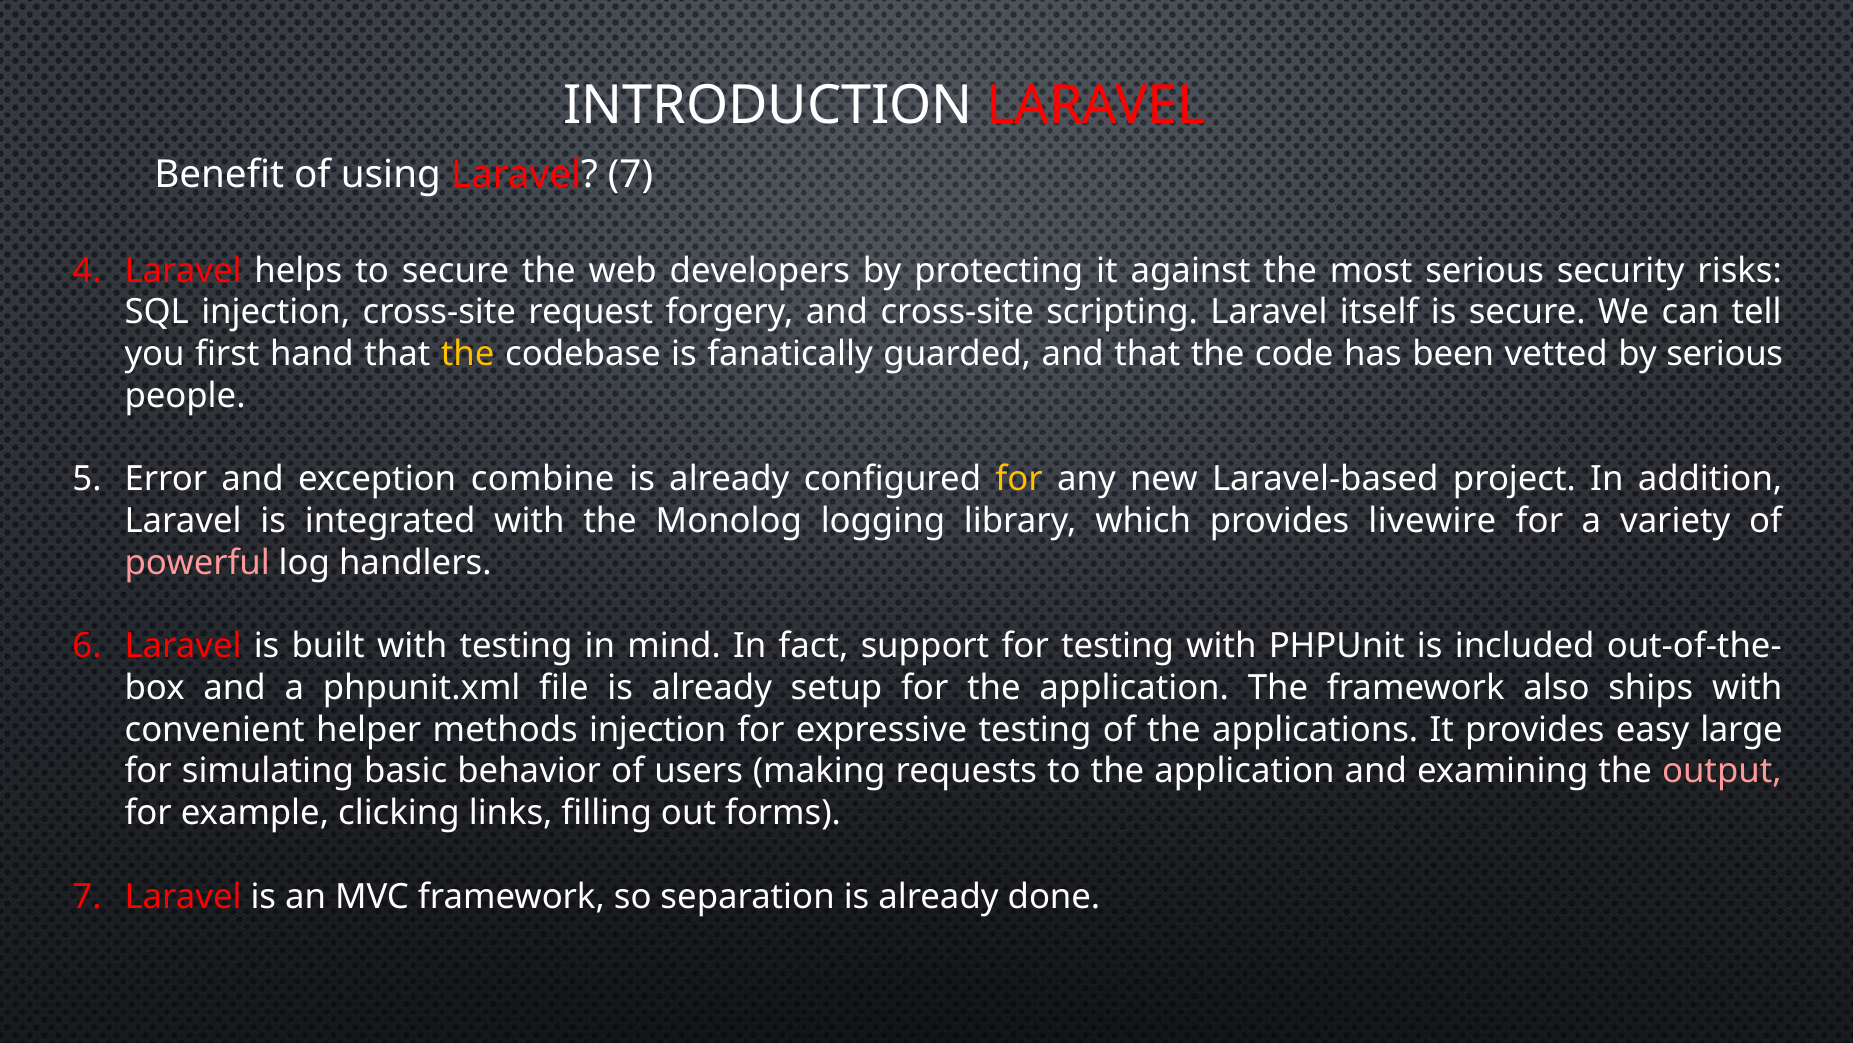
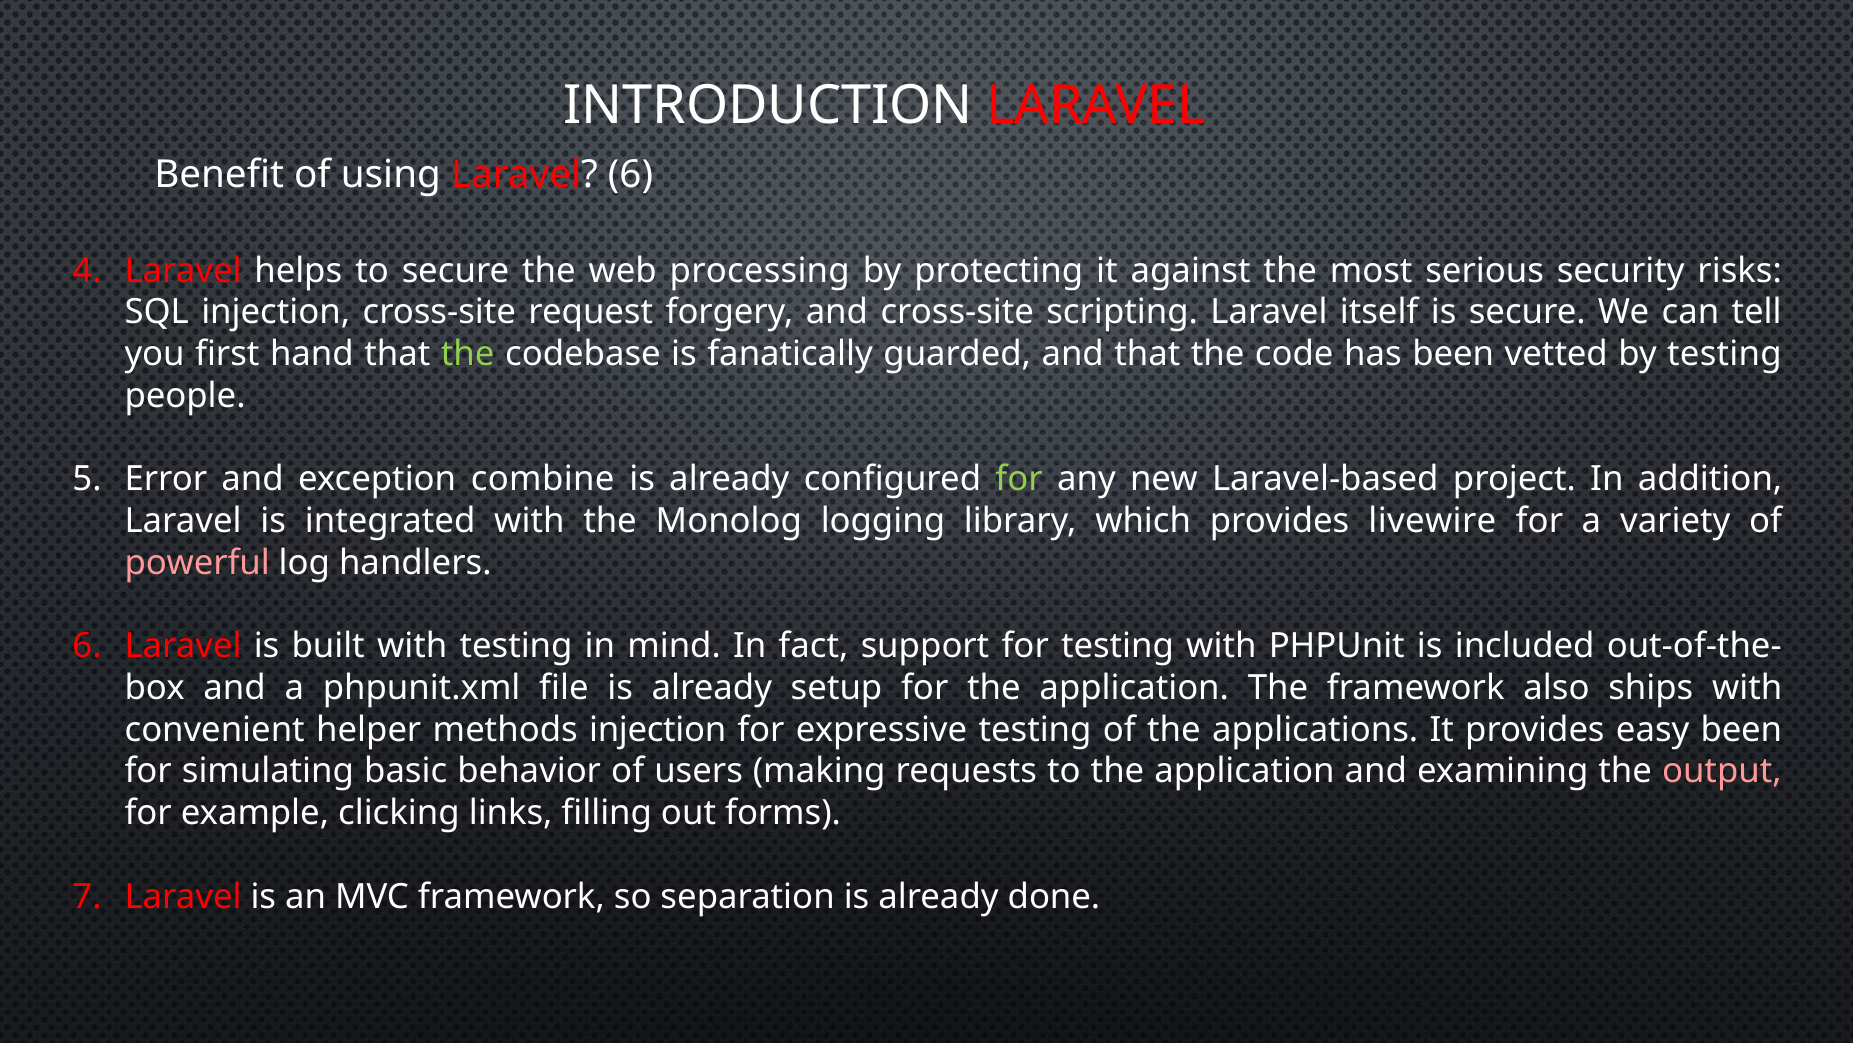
Laravel 7: 7 -> 6
developers: developers -> processing
the at (468, 354) colour: yellow -> light green
by serious: serious -> testing
for at (1019, 479) colour: yellow -> light green
easy large: large -> been
